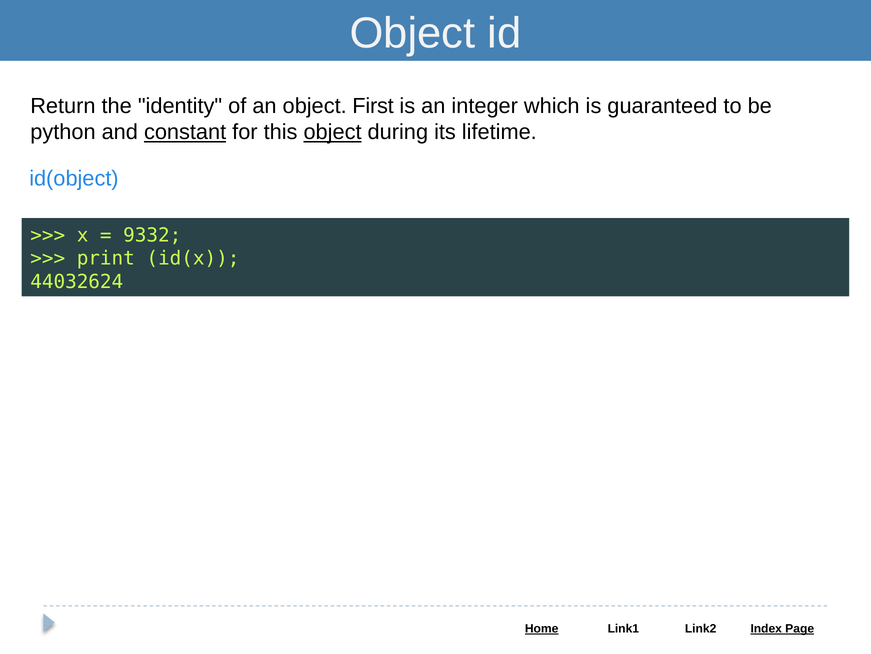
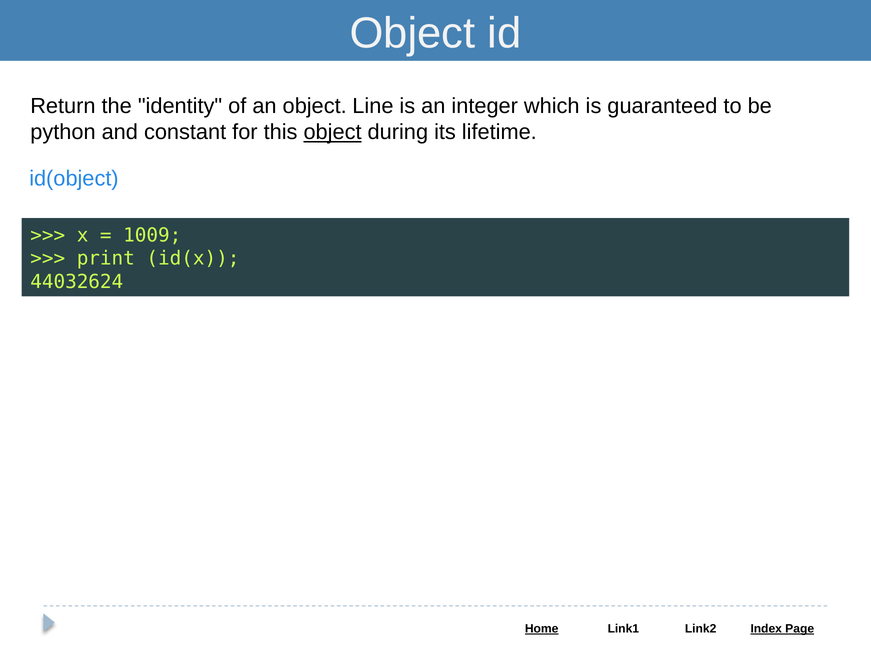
First: First -> Line
constant underline: present -> none
9332: 9332 -> 1009
